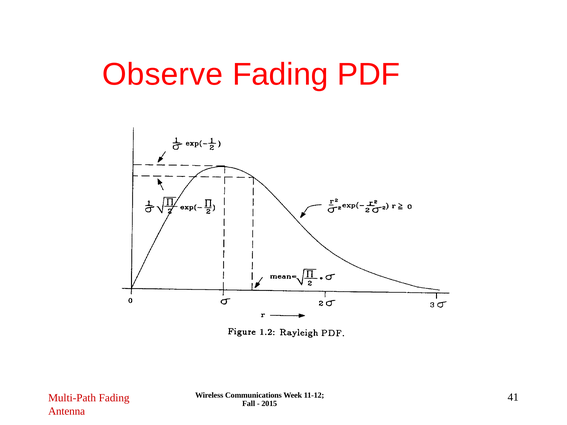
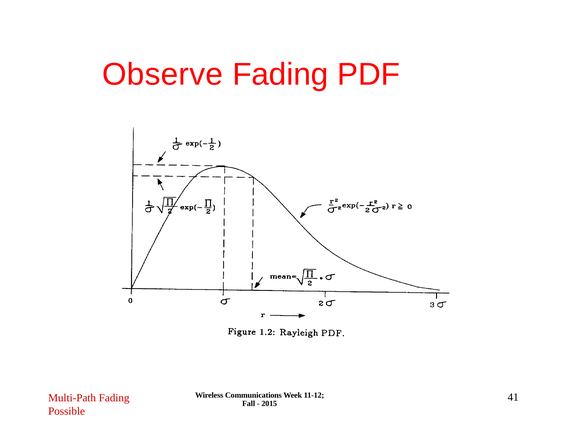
Antenna: Antenna -> Possible
